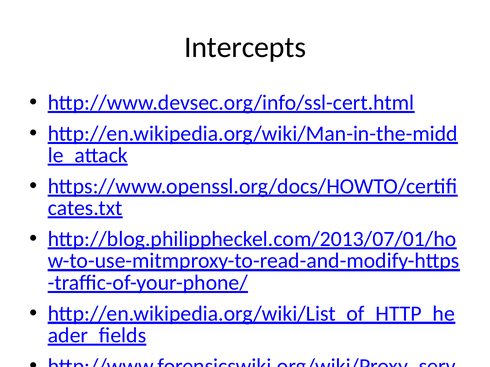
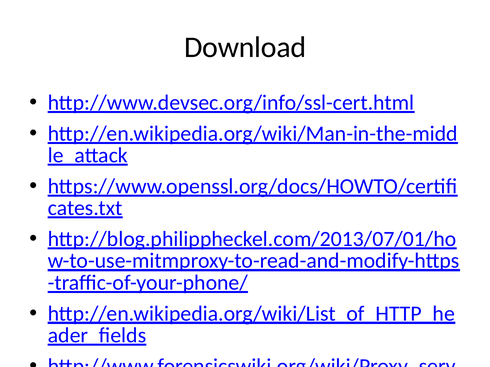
Intercepts: Intercepts -> Download
